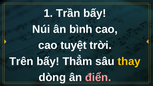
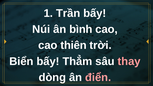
tuyệt: tuyệt -> thiên
Trên: Trên -> Biển
thay colour: yellow -> pink
